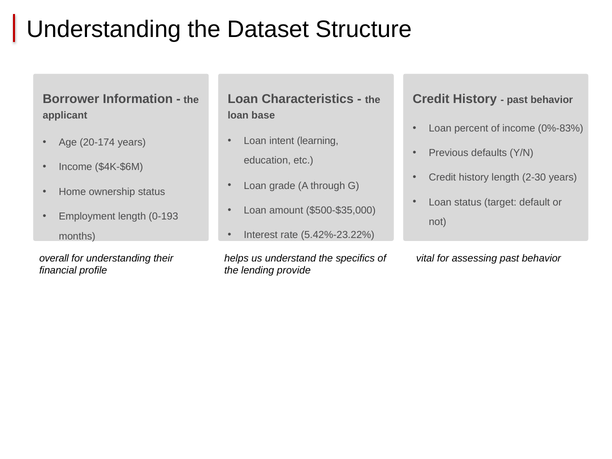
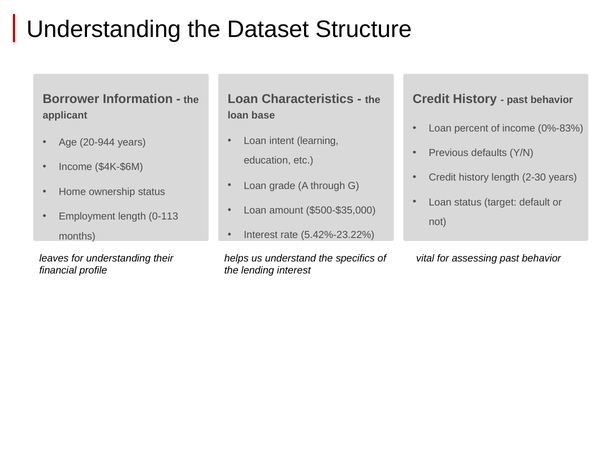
20-174: 20-174 -> 20-944
0-193: 0-193 -> 0-113
overall: overall -> leaves
lending provide: provide -> interest
